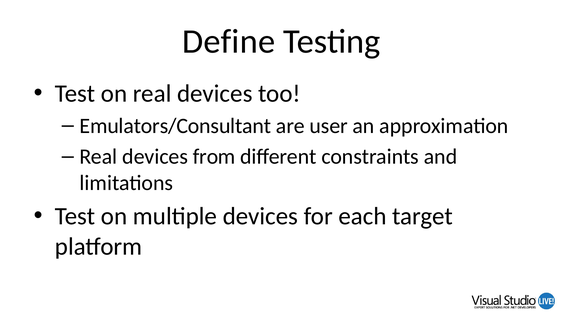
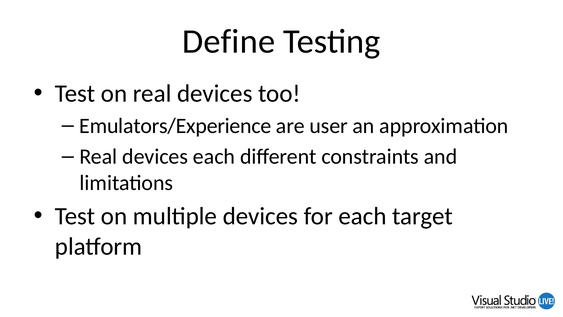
Emulators/Consultant: Emulators/Consultant -> Emulators/Experience
devices from: from -> each
